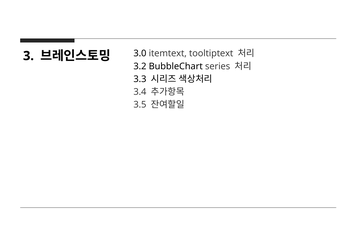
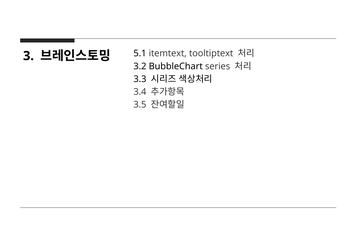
3.0: 3.0 -> 5.1
